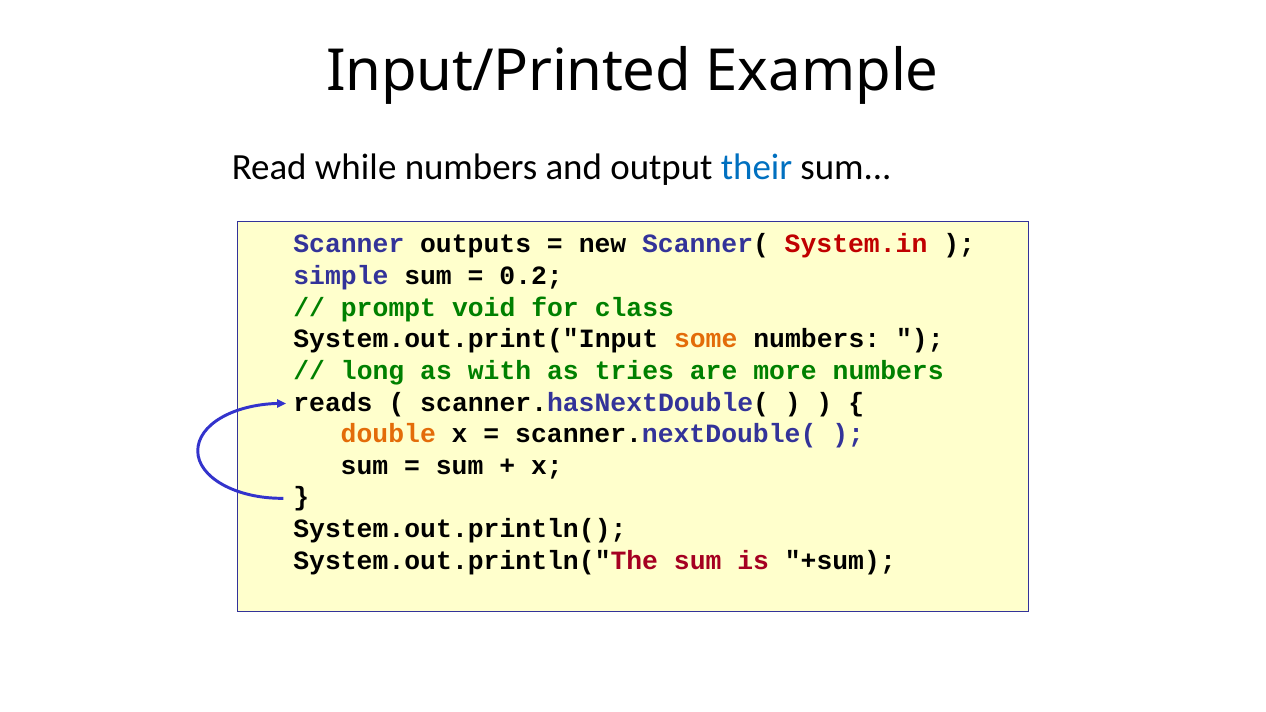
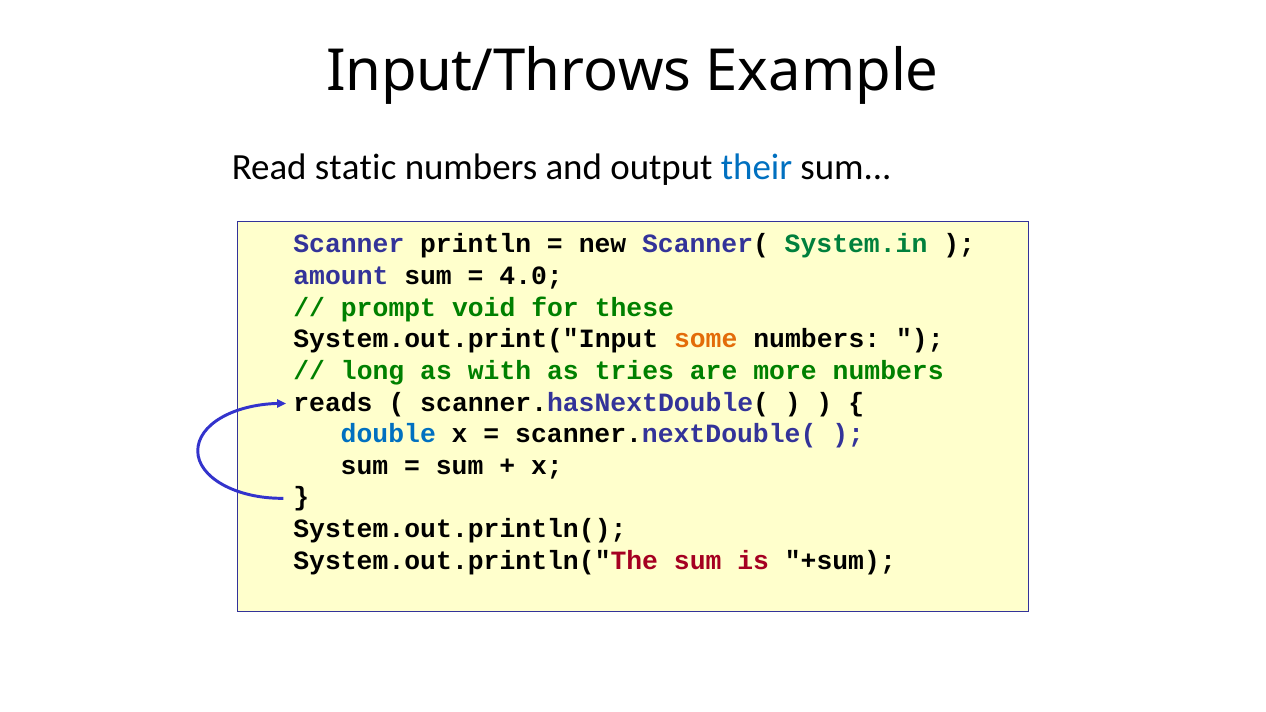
Input/Printed: Input/Printed -> Input/Throws
while: while -> static
outputs: outputs -> println
System.in colour: red -> green
simple: simple -> amount
0.2: 0.2 -> 4.0
class: class -> these
double colour: orange -> blue
